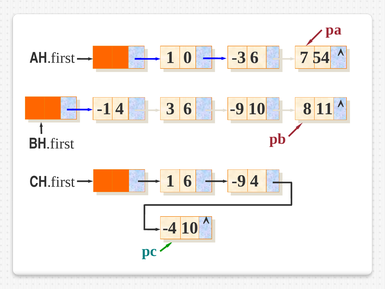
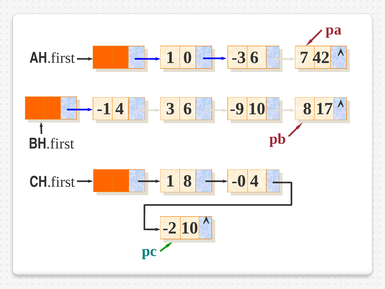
54: 54 -> 42
11: 11 -> 17
1 6: 6 -> 8
-9 at (239, 181): -9 -> -0
-4: -4 -> -2
